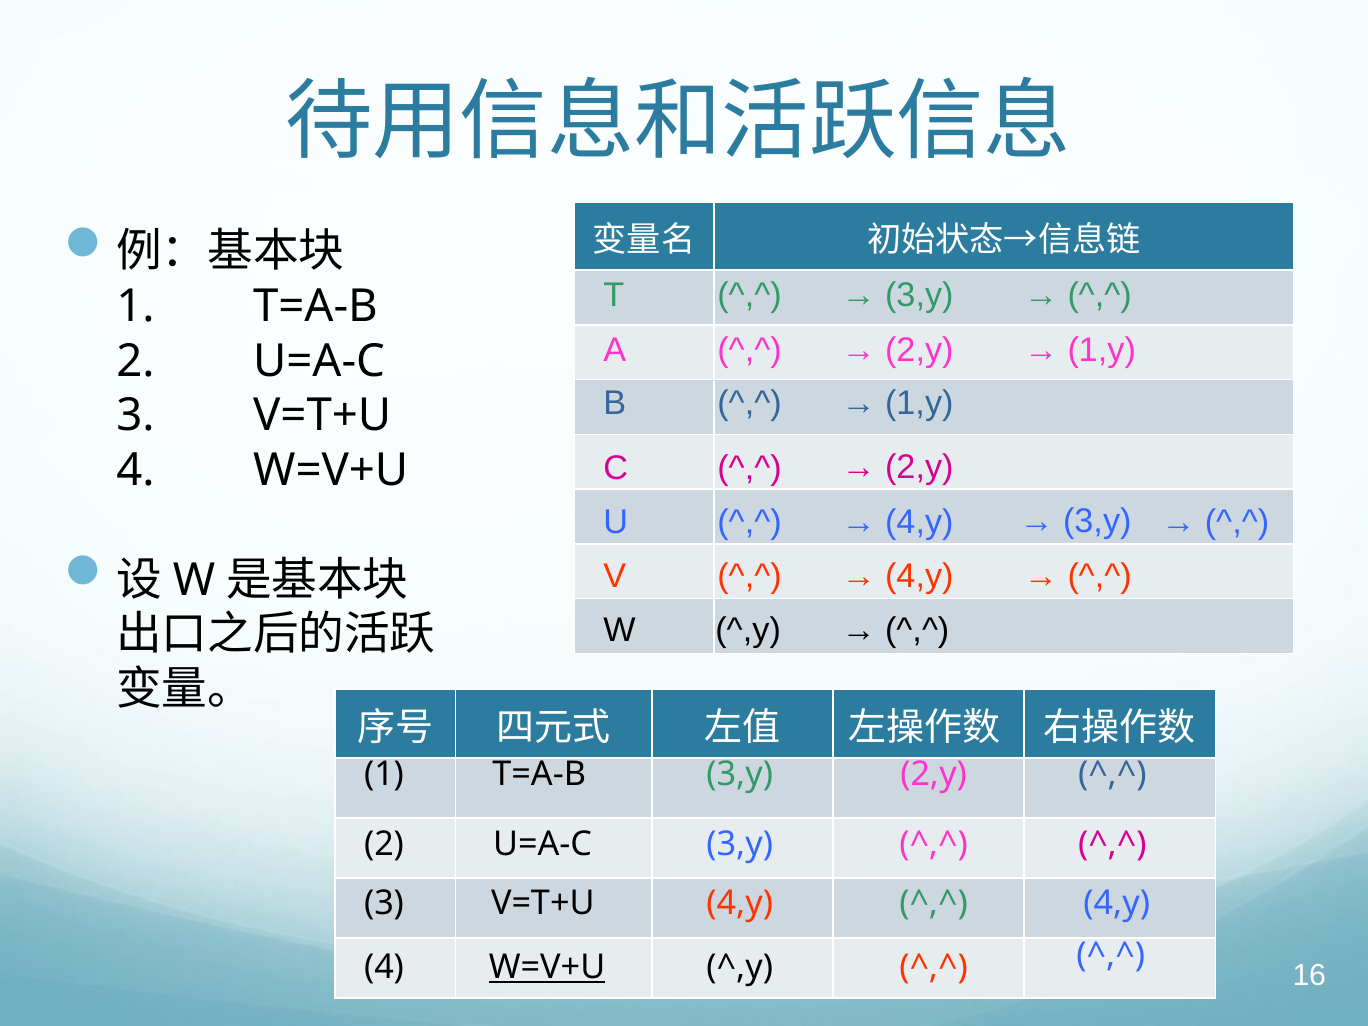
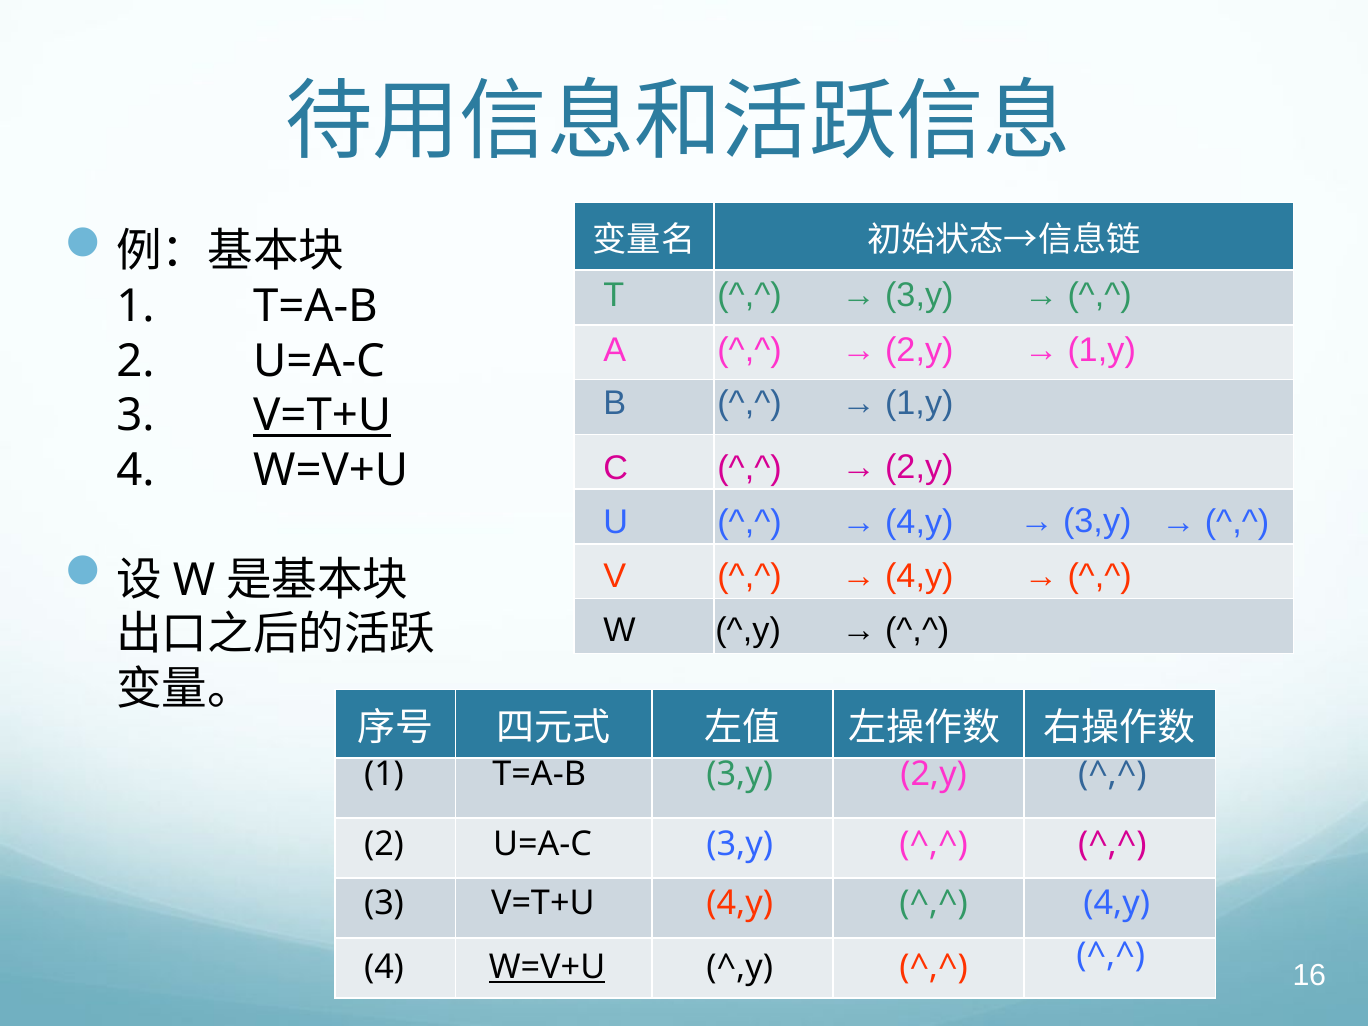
V=T+U at (322, 416) underline: none -> present
